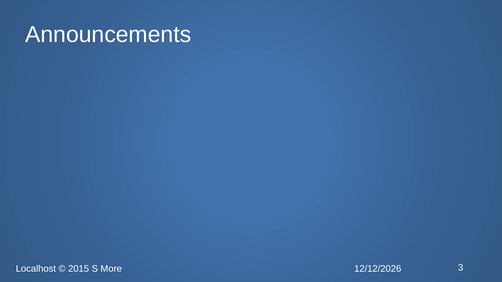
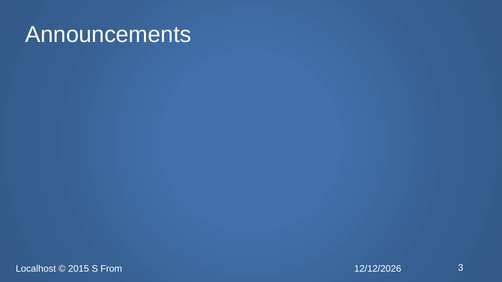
More: More -> From
